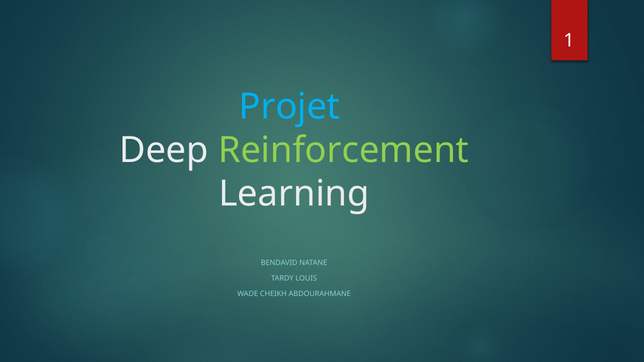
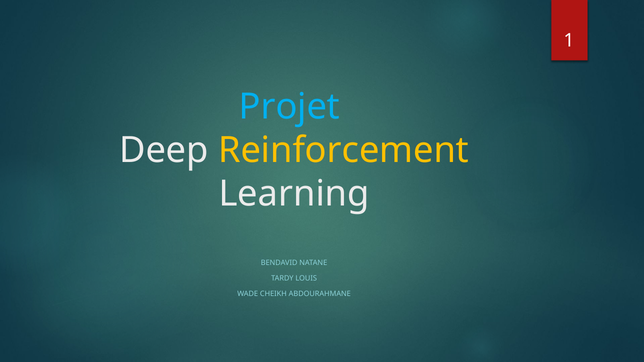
Reinforcement colour: light green -> yellow
